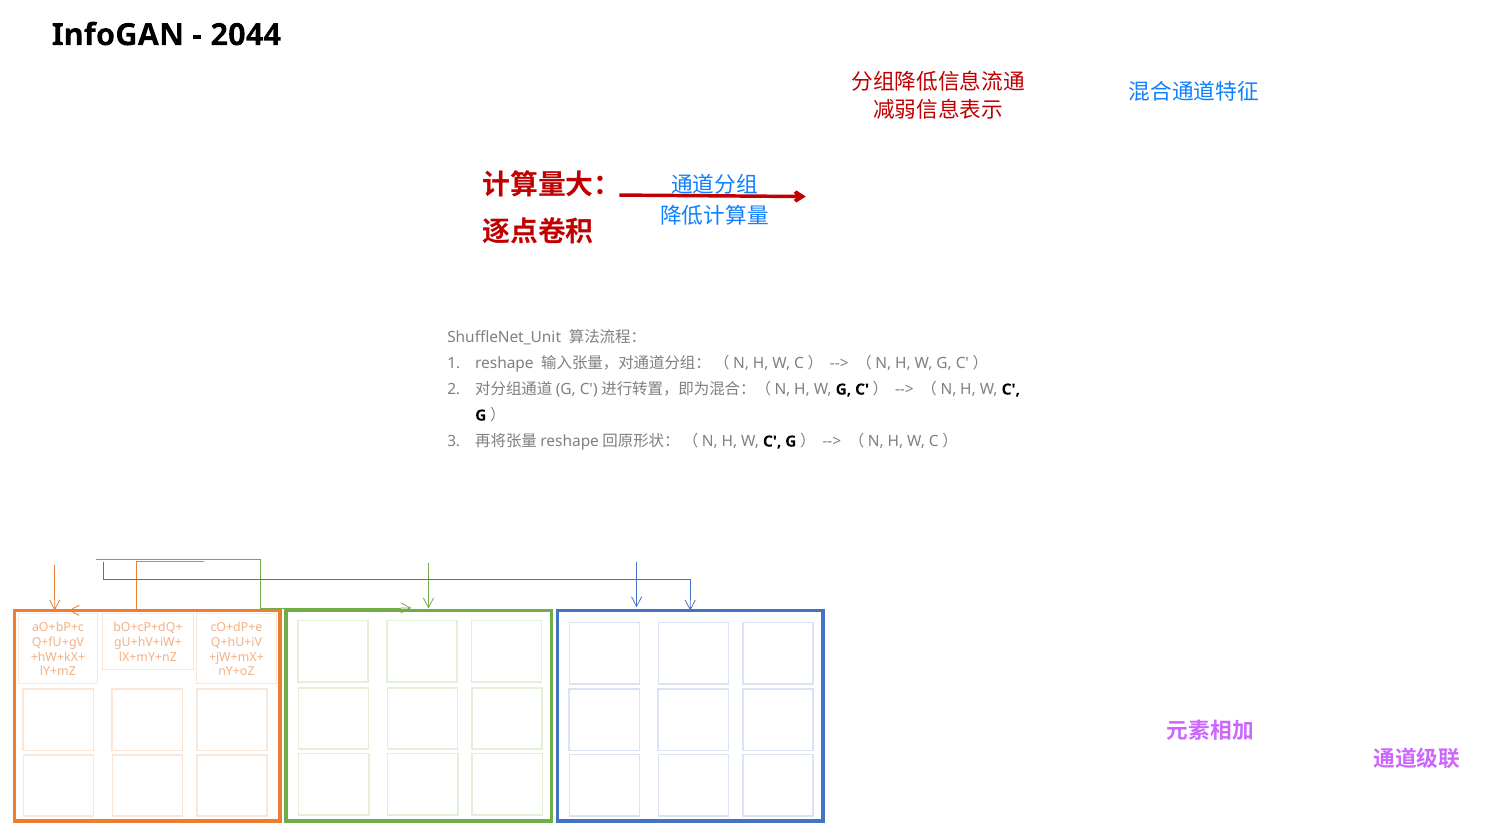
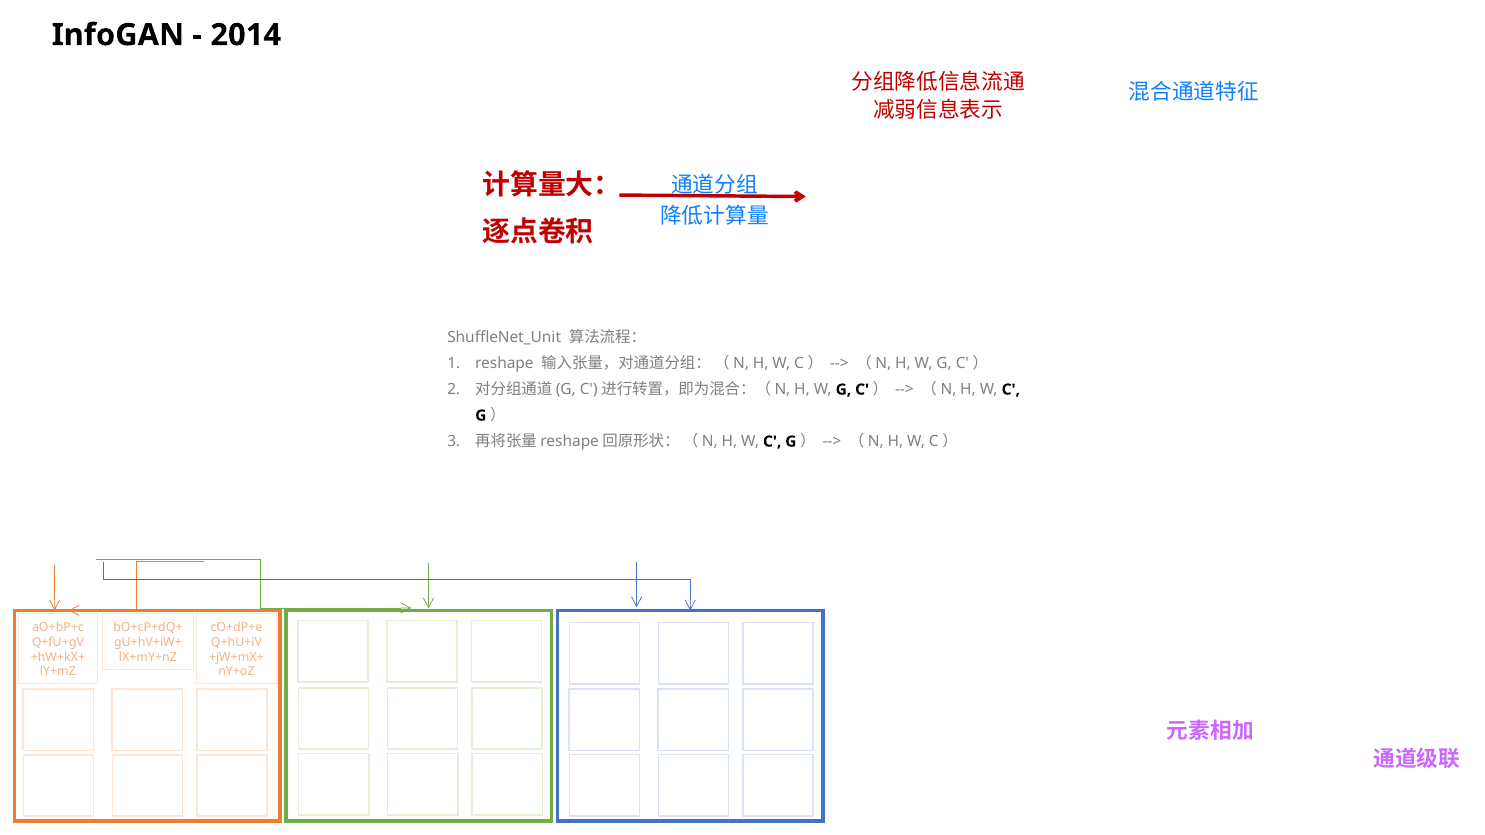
2044: 2044 -> 2014
